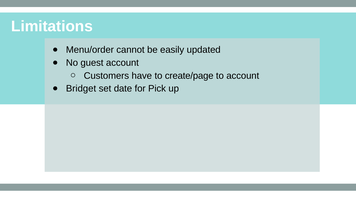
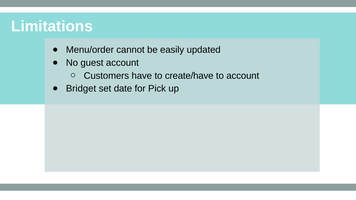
create/page: create/page -> create/have
